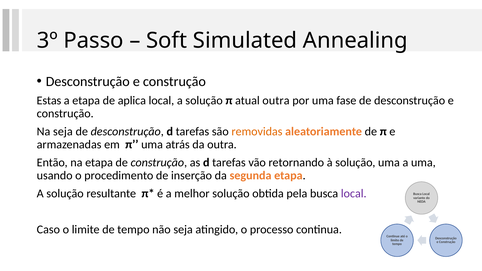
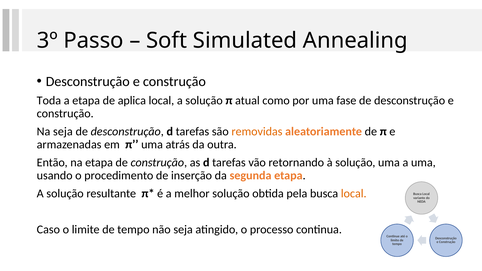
Estas: Estas -> Toda
atual outra: outra -> como
local at (354, 194) colour: purple -> orange
